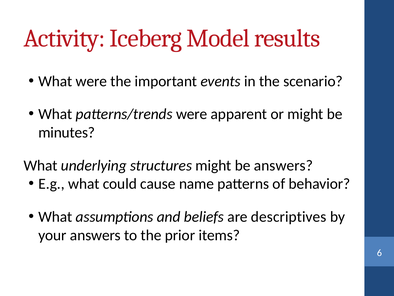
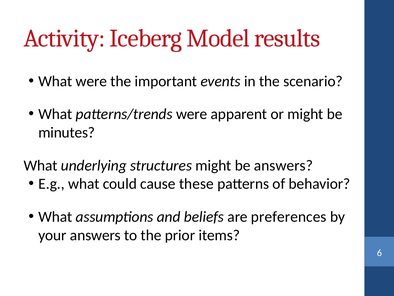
name: name -> these
descriptives: descriptives -> preferences
